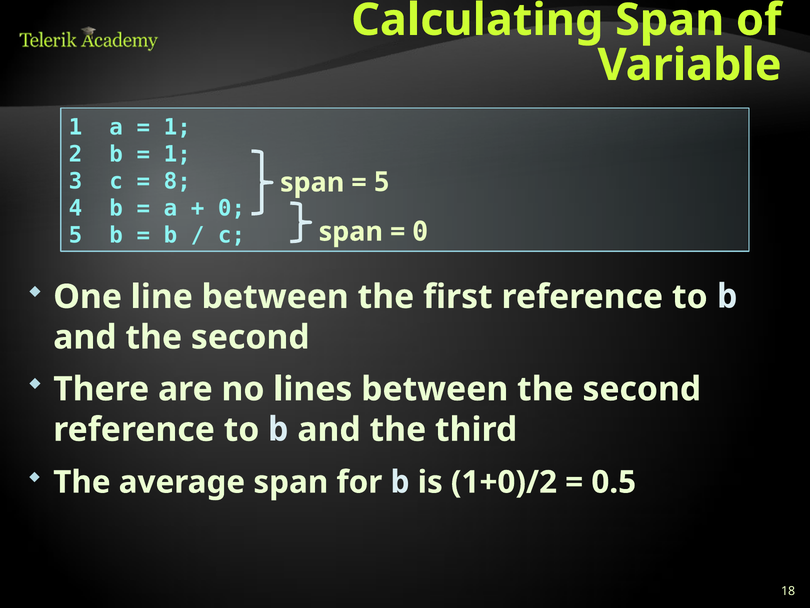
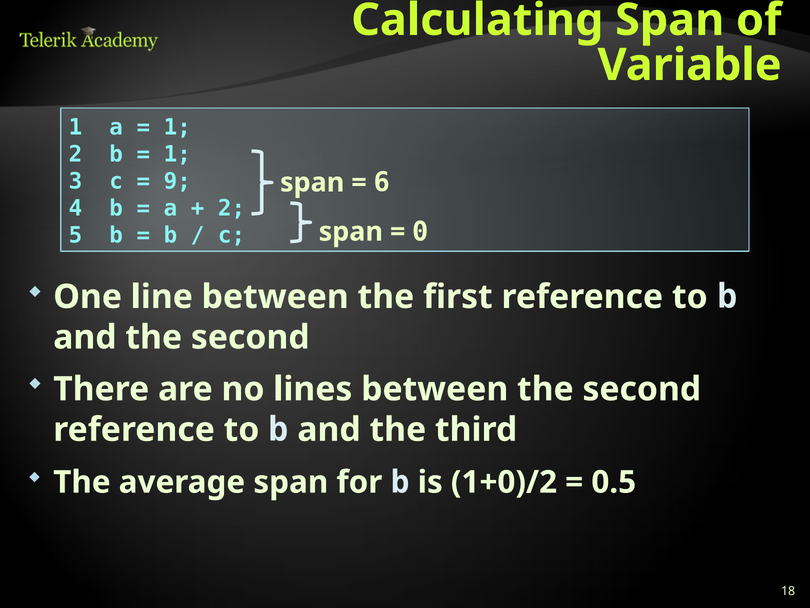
8: 8 -> 9
5 at (382, 182): 5 -> 6
0 at (232, 208): 0 -> 2
